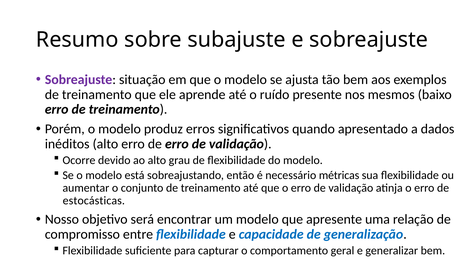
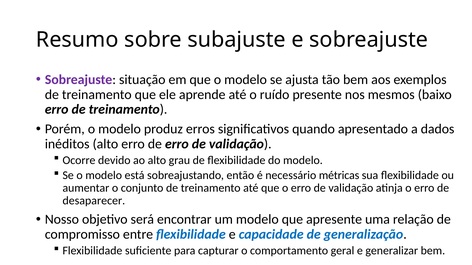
estocásticas: estocásticas -> desaparecer
